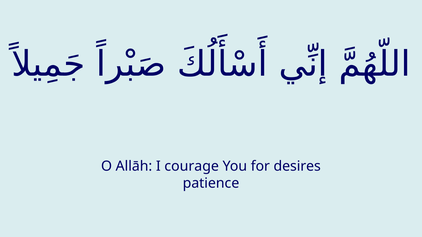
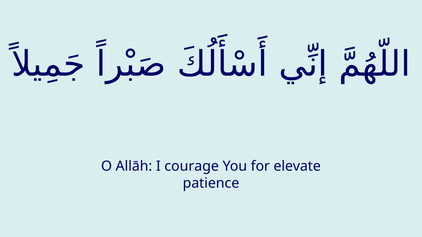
desires: desires -> elevate
